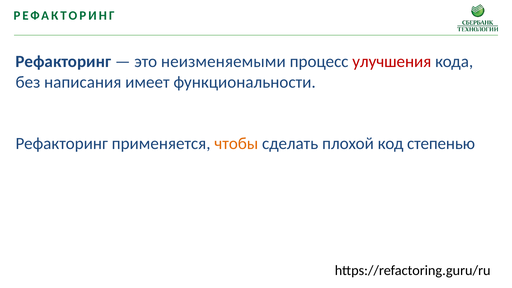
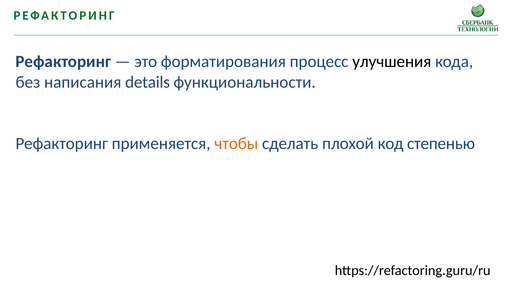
неизменяемыми: неизменяемыми -> форматирования
улучшения colour: red -> black
имеет: имеет -> details
